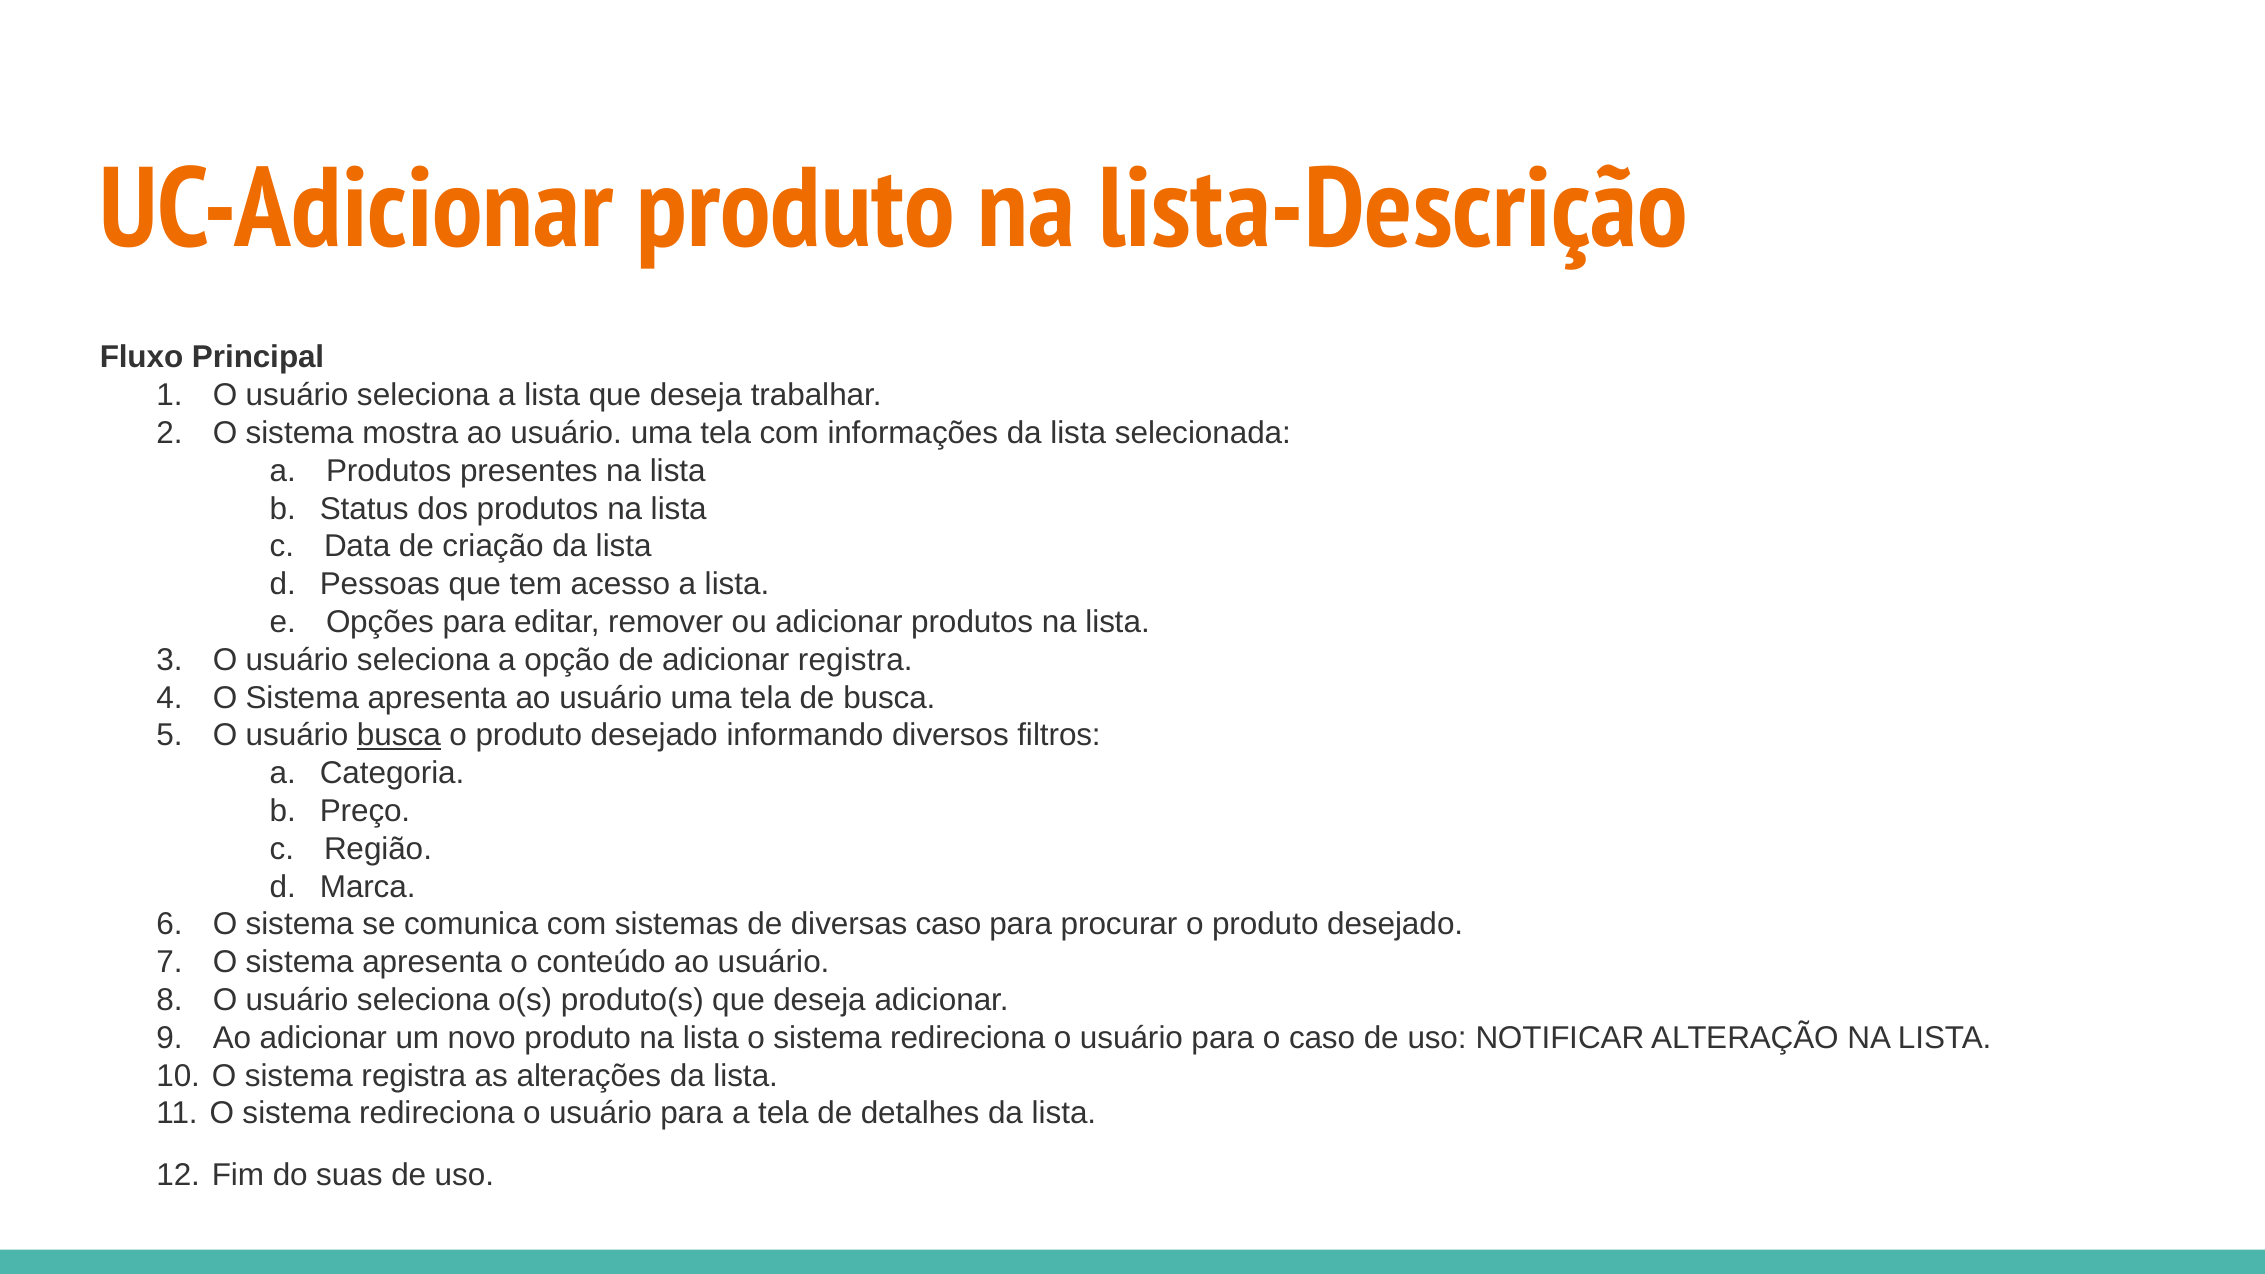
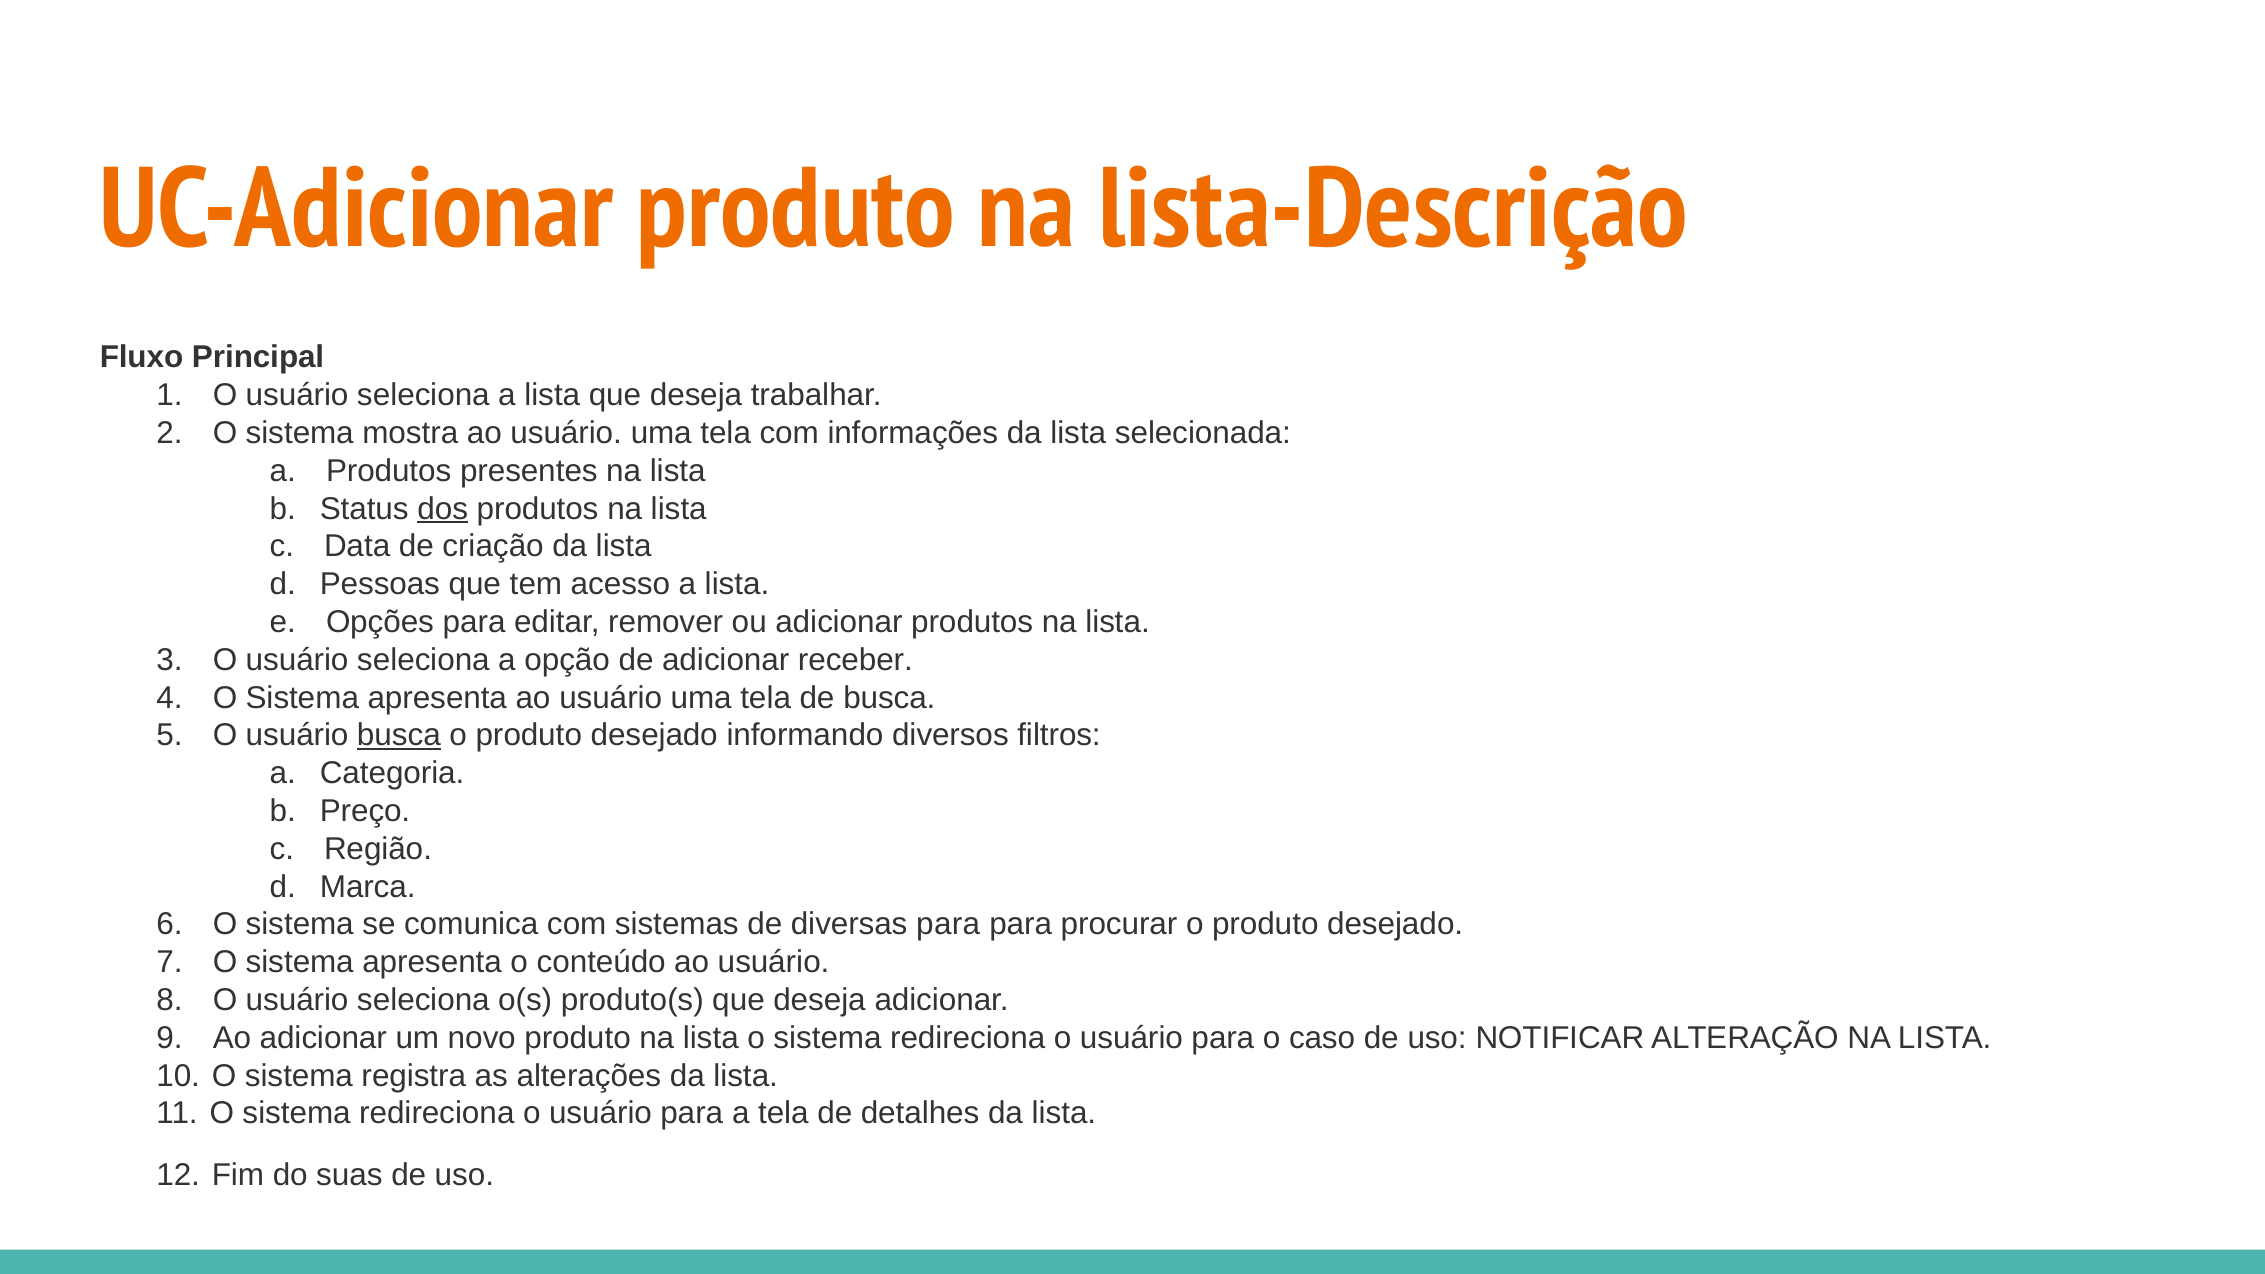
dos underline: none -> present
adicionar registra: registra -> receber
diversas caso: caso -> para
